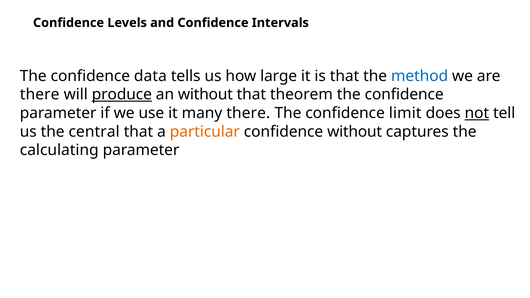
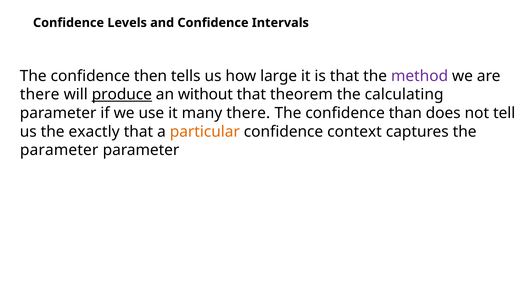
data: data -> then
method colour: blue -> purple
confidence at (404, 95): confidence -> calculating
limit: limit -> than
not underline: present -> none
central: central -> exactly
confidence without: without -> context
calculating at (59, 150): calculating -> parameter
